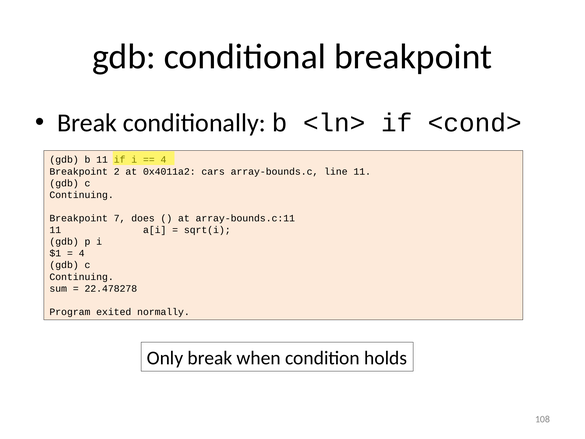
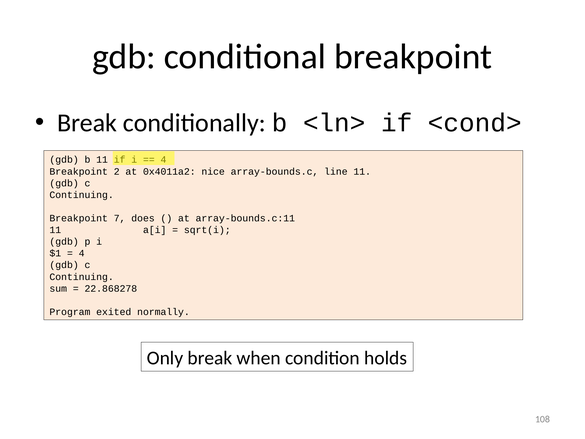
cars: cars -> nice
22.478278: 22.478278 -> 22.868278
